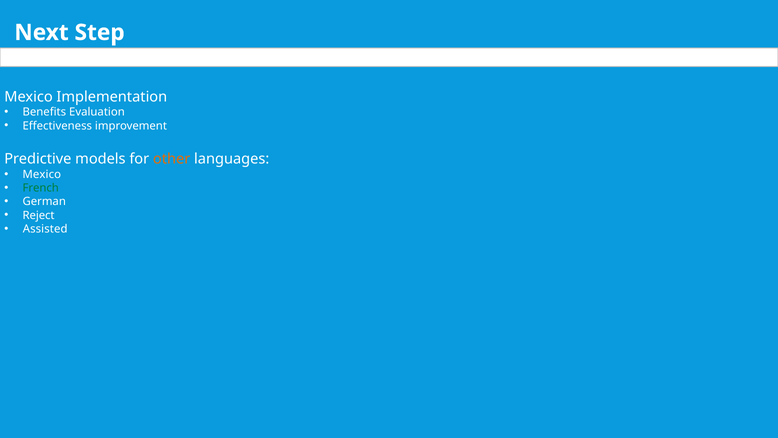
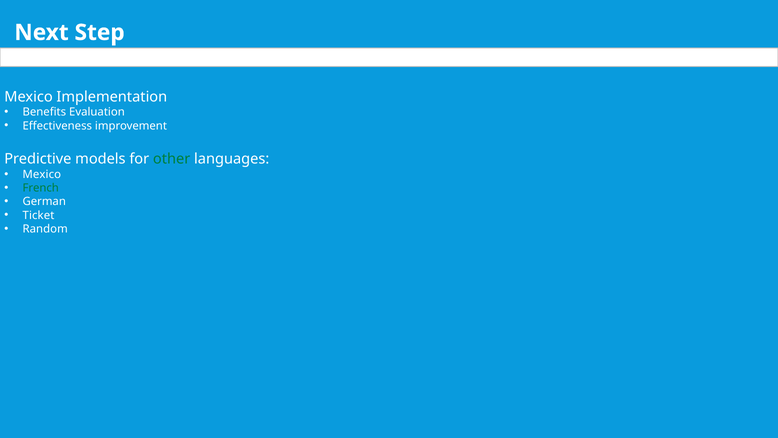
other colour: orange -> green
Reject: Reject -> Ticket
Assisted: Assisted -> Random
